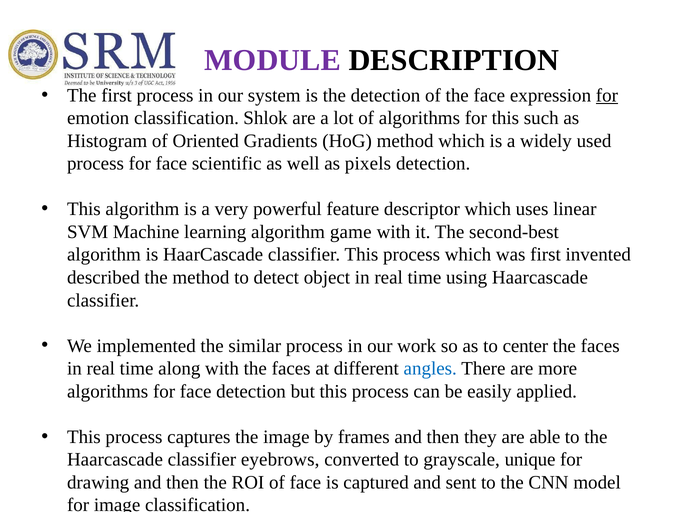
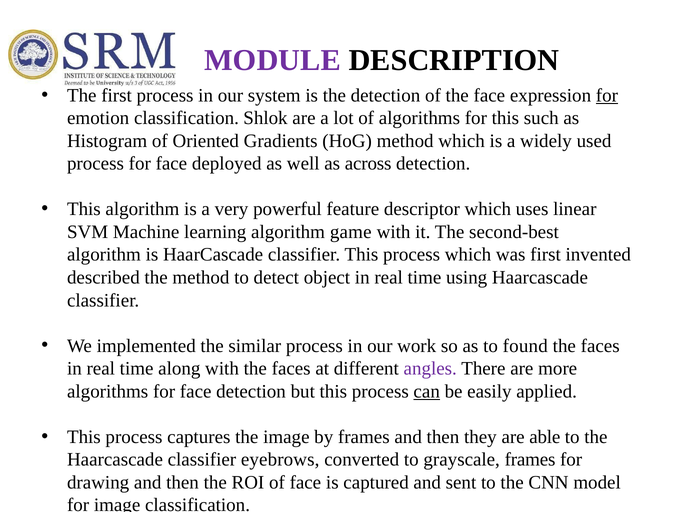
scientific: scientific -> deployed
pixels: pixels -> across
center: center -> found
angles colour: blue -> purple
can underline: none -> present
grayscale unique: unique -> frames
